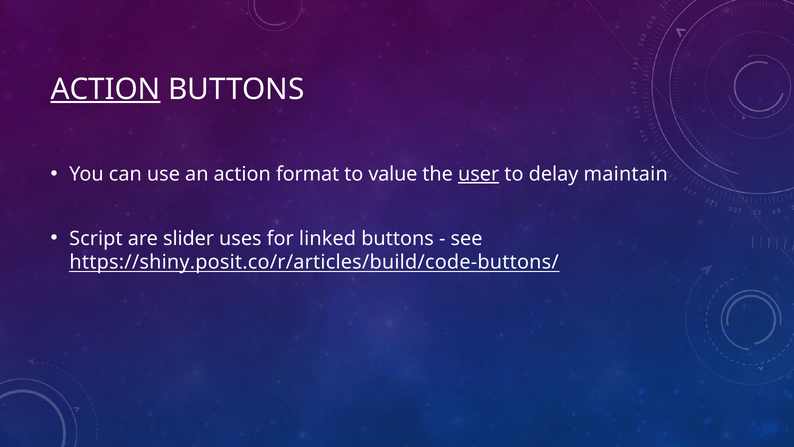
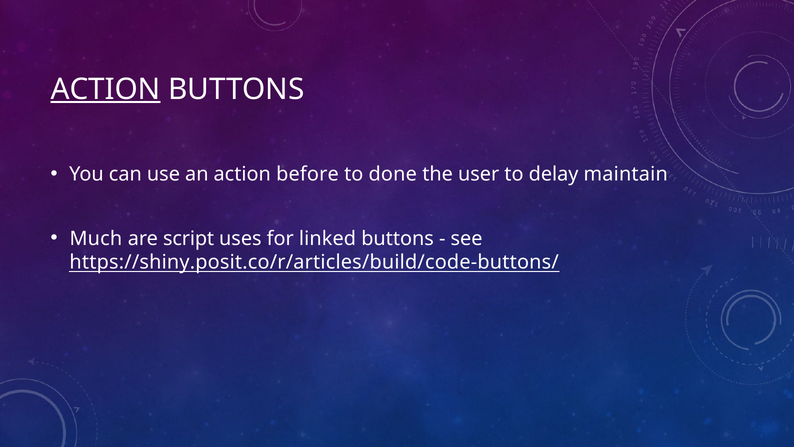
format: format -> before
value: value -> done
user underline: present -> none
Script: Script -> Much
slider: slider -> script
